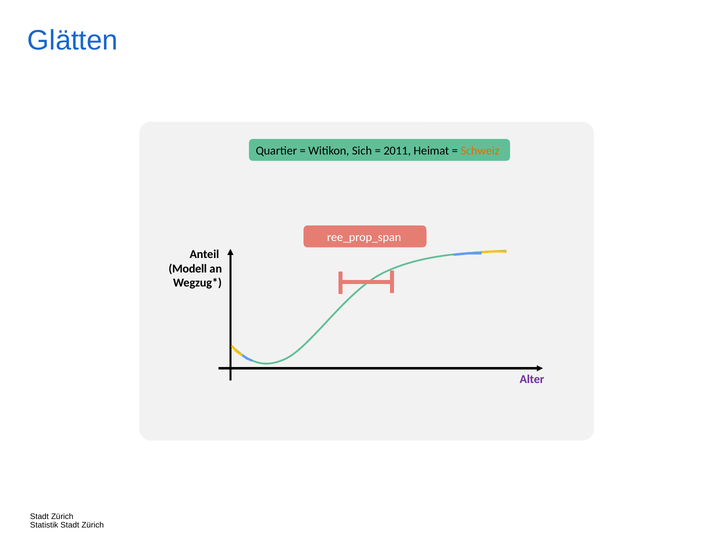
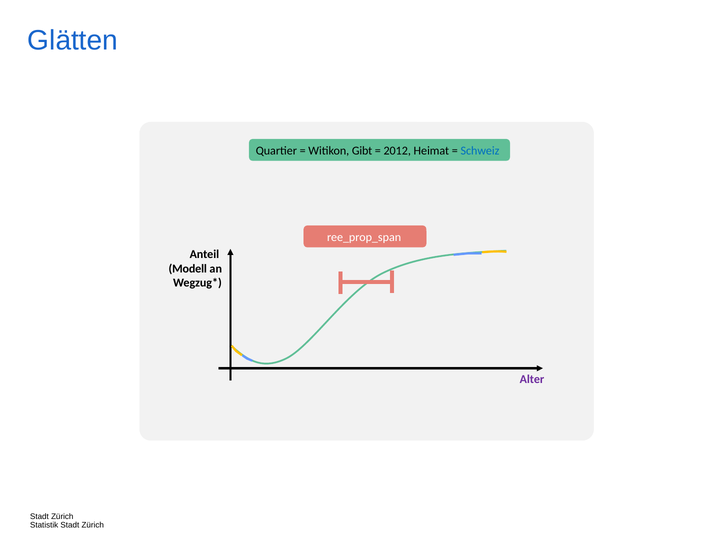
Sich: Sich -> Gibt
2011: 2011 -> 2012
Schweiz colour: orange -> blue
